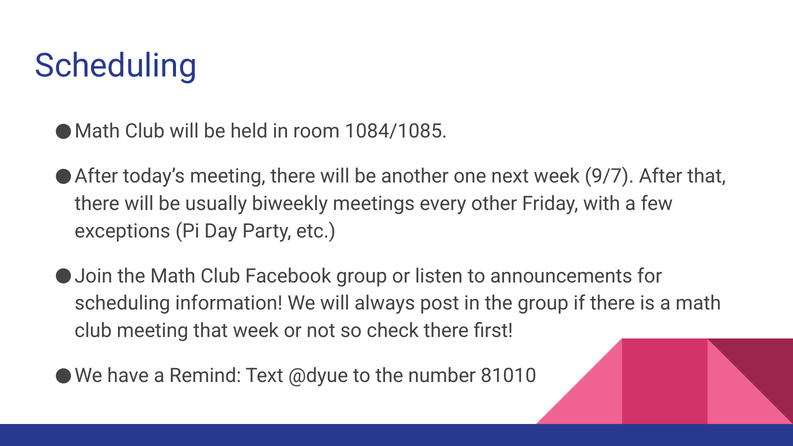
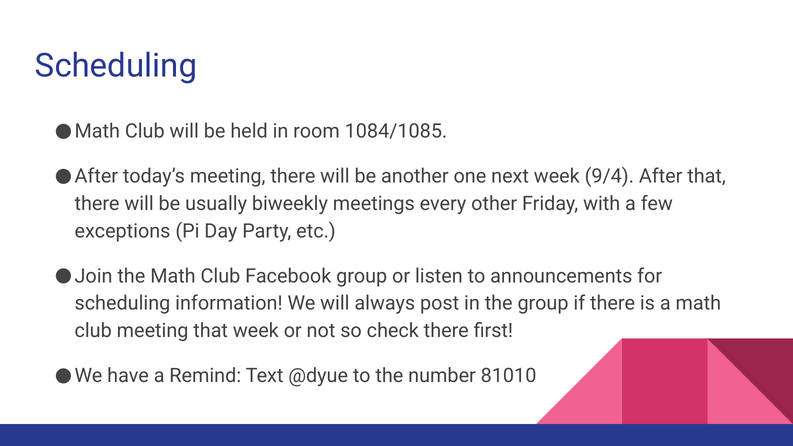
9/7: 9/7 -> 9/4
